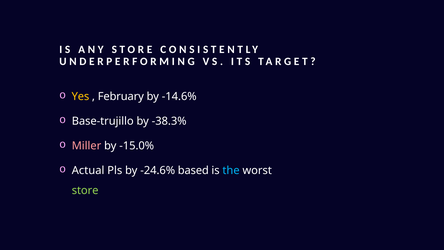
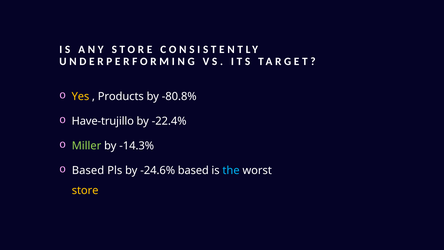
February: February -> Products
-14.6%: -14.6% -> -80.8%
Base-trujillo: Base-trujillo -> Have-trujillo
-38.3%: -38.3% -> -22.4%
Miller colour: pink -> light green
-15.0%: -15.0% -> -14.3%
Actual at (88, 170): Actual -> Based
store colour: light green -> yellow
